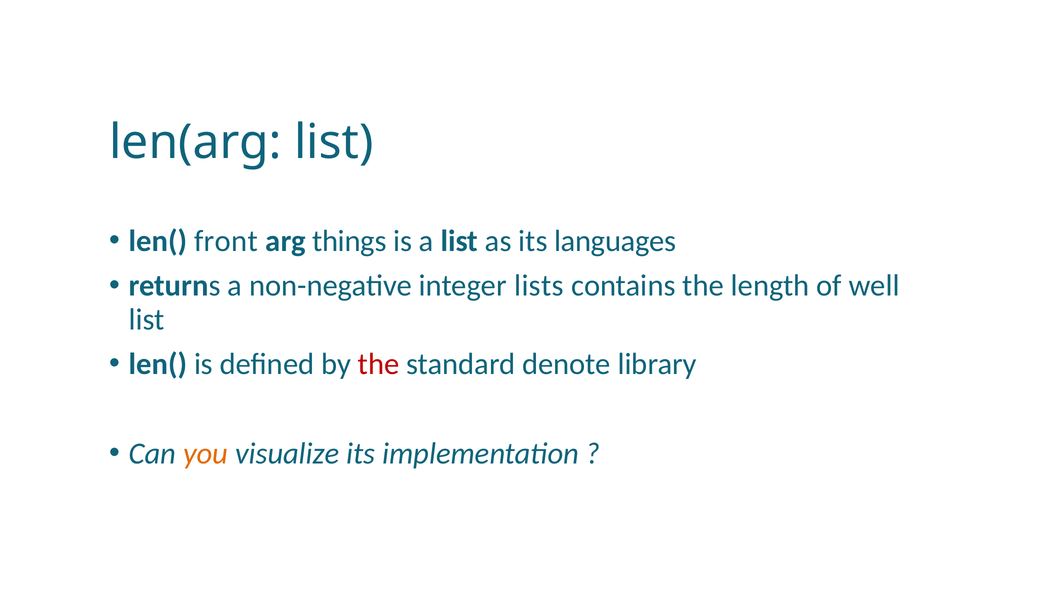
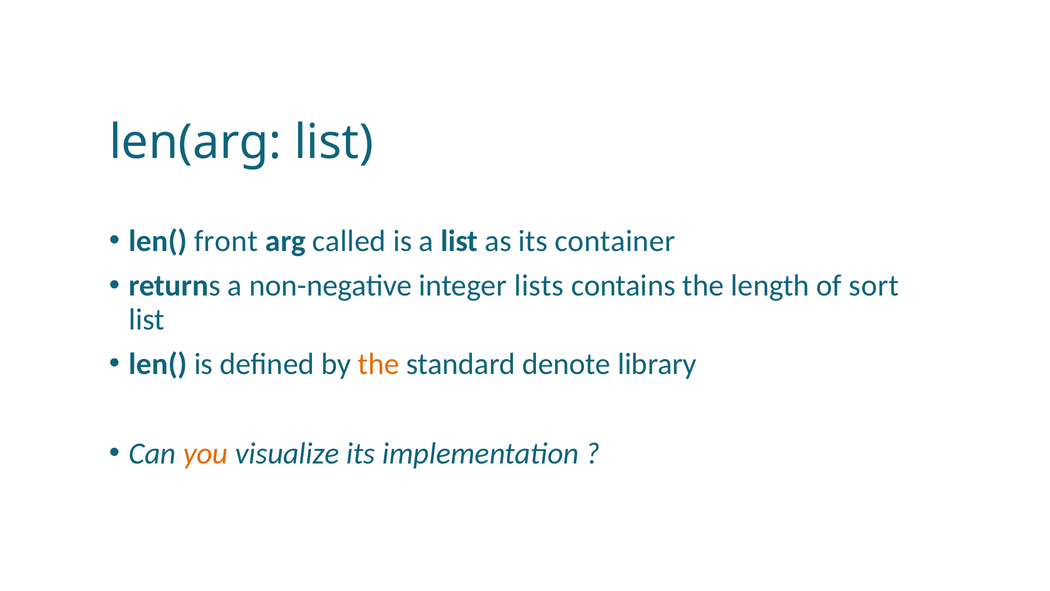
things: things -> called
languages: languages -> container
well: well -> sort
the at (379, 364) colour: red -> orange
